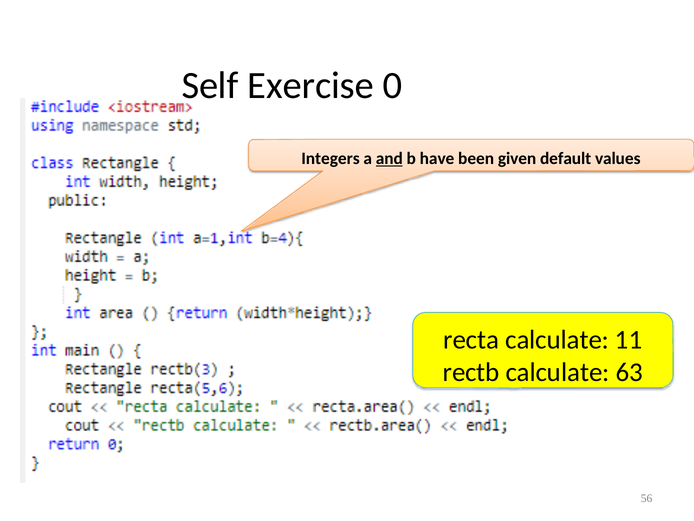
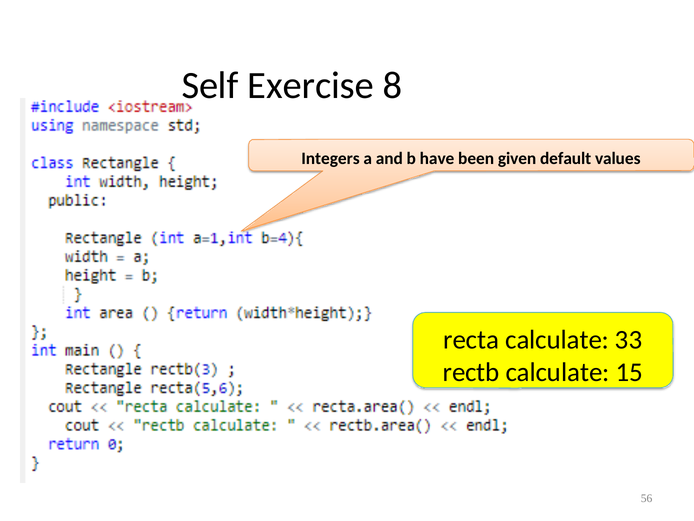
0: 0 -> 8
and underline: present -> none
11: 11 -> 33
63: 63 -> 15
